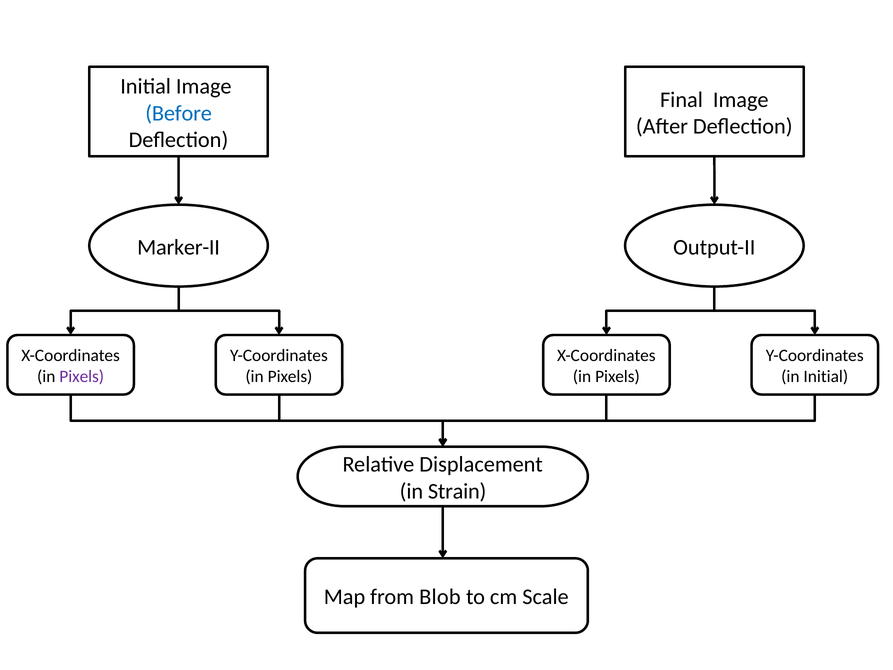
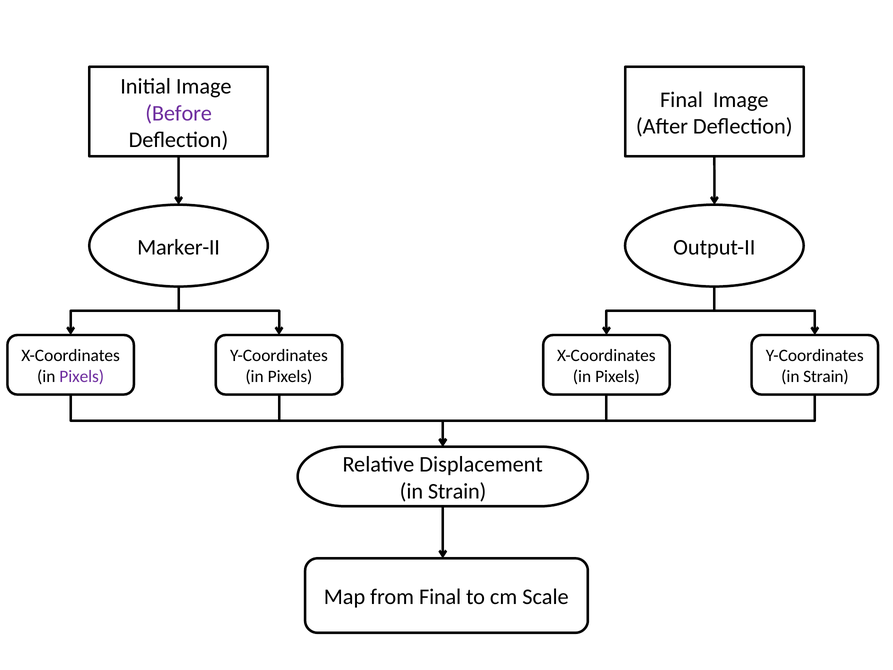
Before colour: blue -> purple
Initial at (826, 376): Initial -> Strain
from Blob: Blob -> Final
